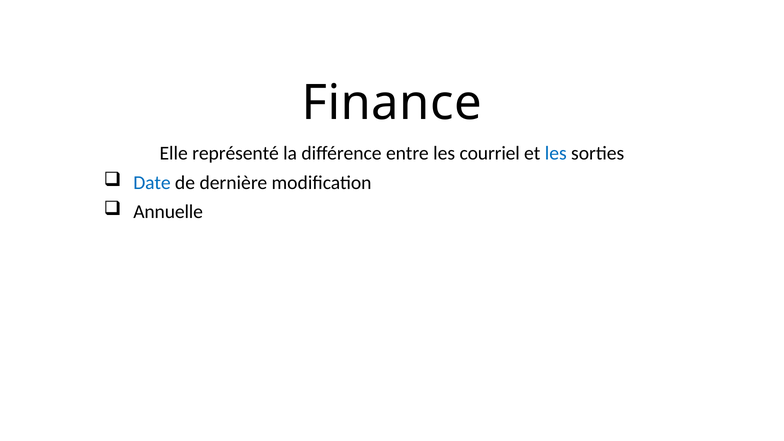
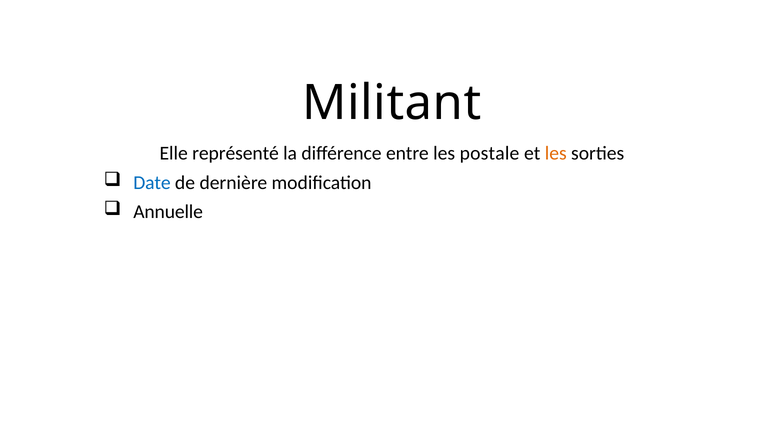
Finance: Finance -> Militant
courriel: courriel -> postale
les at (556, 153) colour: blue -> orange
